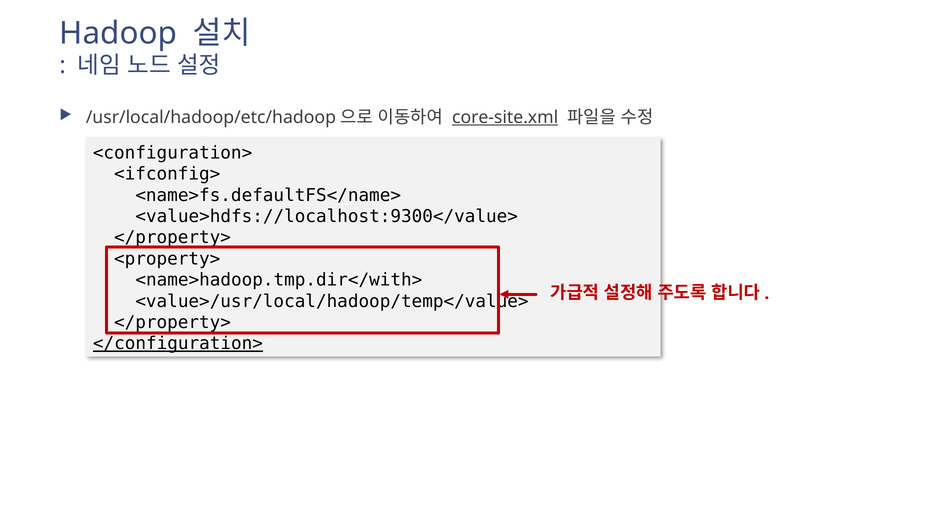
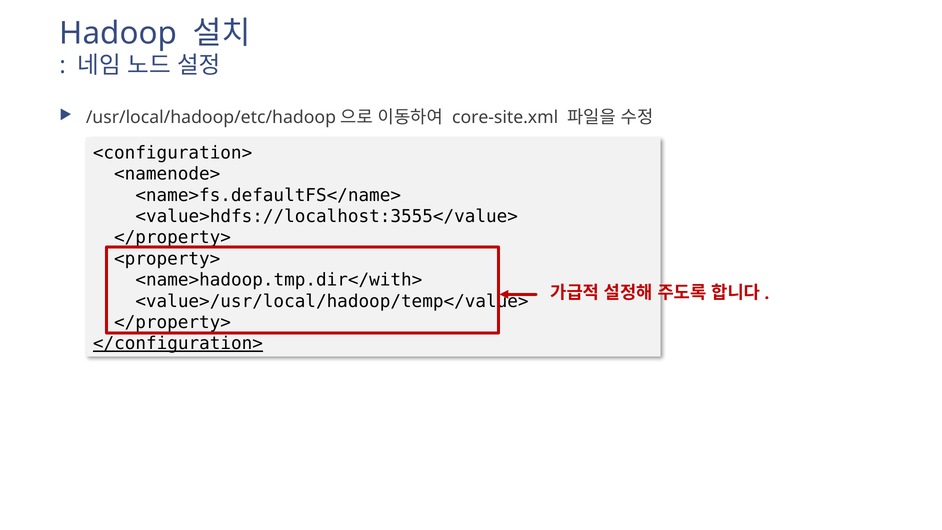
core-site.xml underline: present -> none
<ifconfig>: <ifconfig> -> <namenode>
<value>hdfs://localhost:9300</value>: <value>hdfs://localhost:9300</value> -> <value>hdfs://localhost:3555</value>
